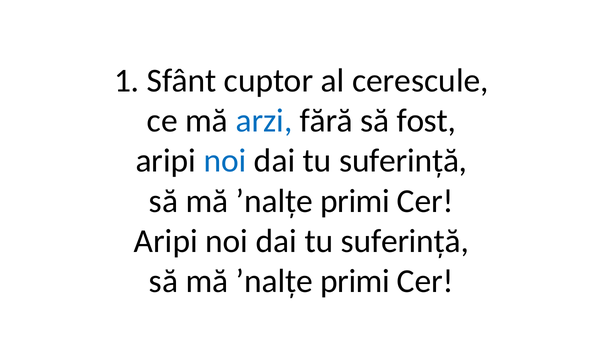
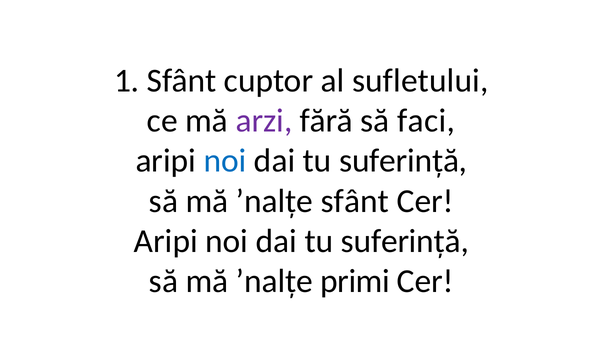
cerescule: cerescule -> sufletului
arzi colour: blue -> purple
fost: fost -> faci
primi at (355, 201): primi -> sfânt
